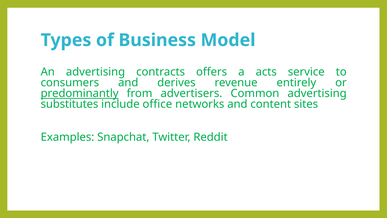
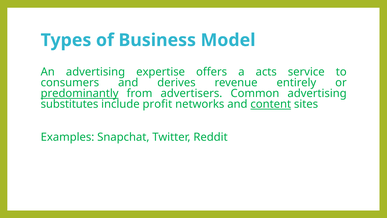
contracts: contracts -> expertise
office: office -> profit
content underline: none -> present
